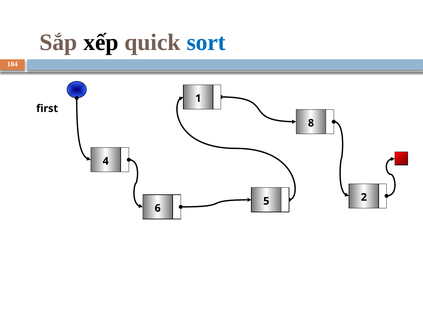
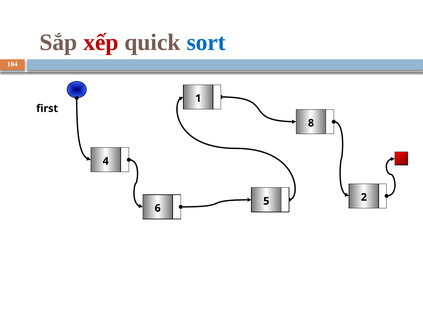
xếp colour: black -> red
